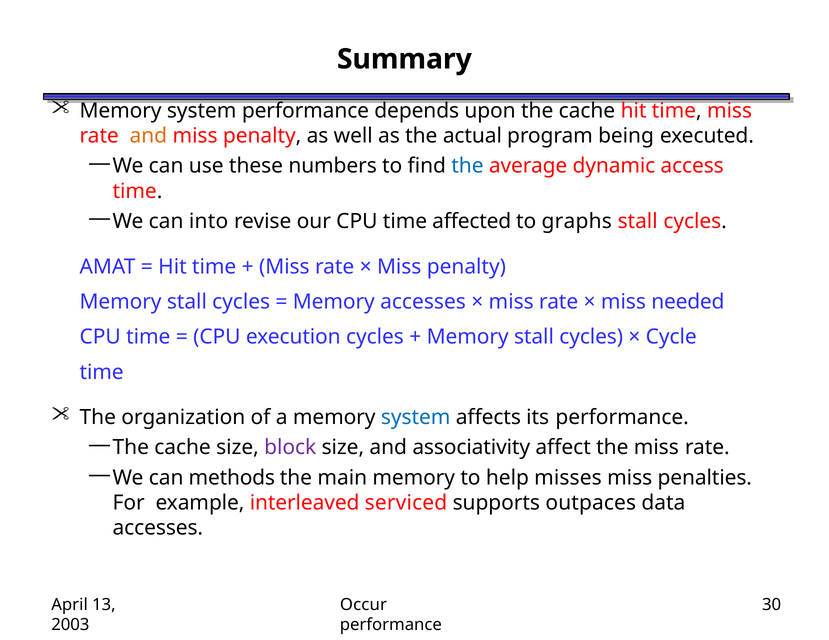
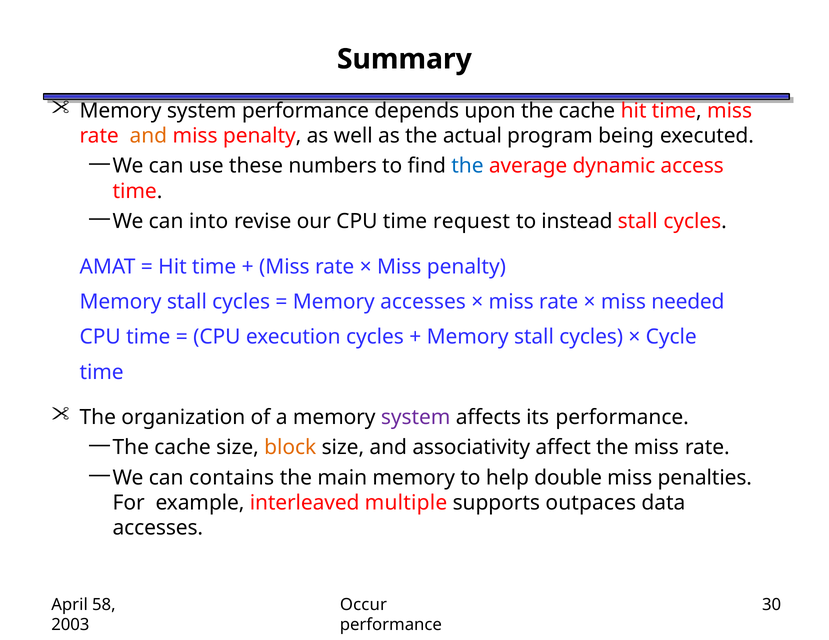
affected: affected -> request
graphs: graphs -> instead
system at (416, 418) colour: blue -> purple
block colour: purple -> orange
methods: methods -> contains
misses: misses -> double
serviced: serviced -> multiple
13: 13 -> 58
